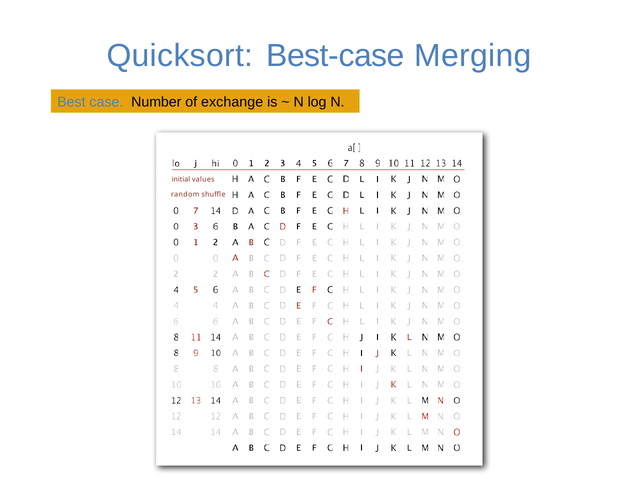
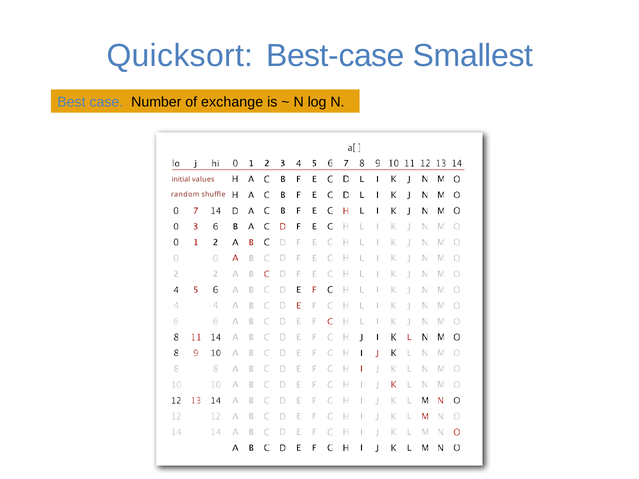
Merging: Merging -> Smallest
